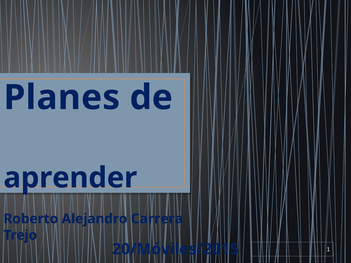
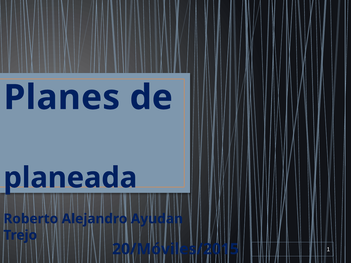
aprender: aprender -> planeada
Carrera: Carrera -> Ayudan
